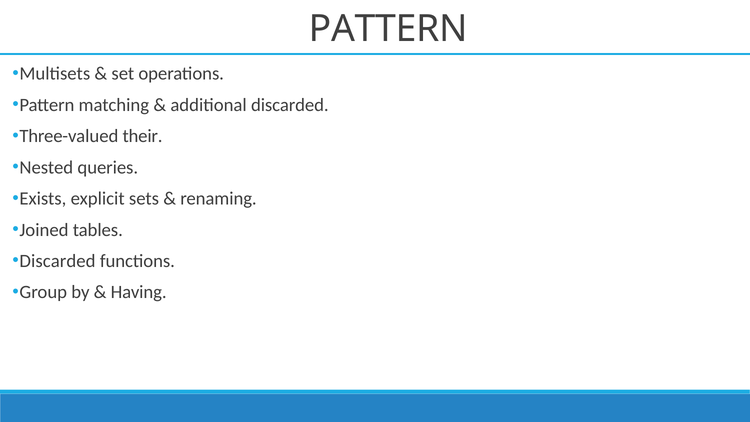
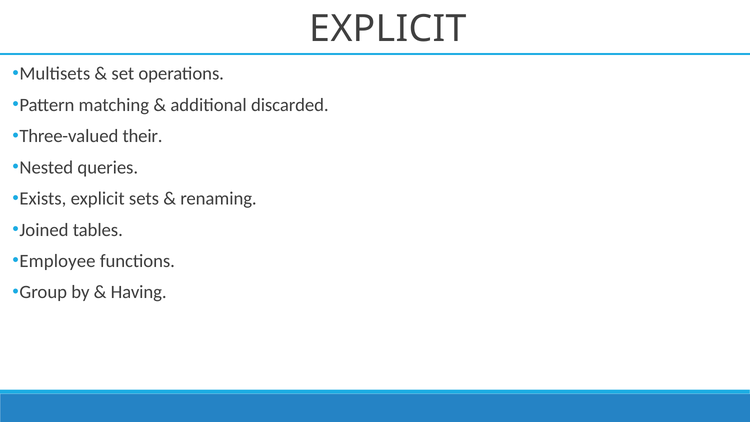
PATTERN at (388, 29): PATTERN -> EXPLICIT
Discarded at (58, 261): Discarded -> Employee
